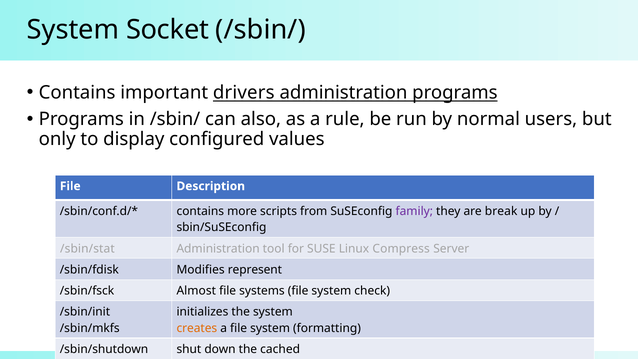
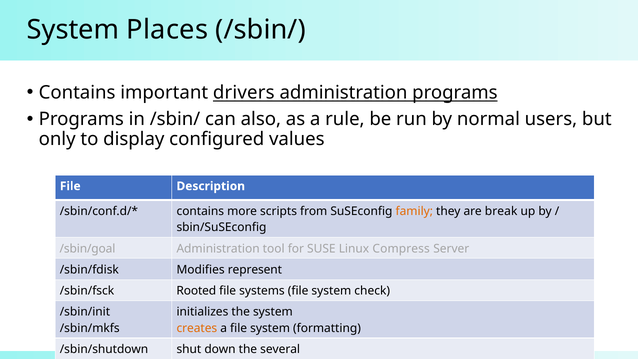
Socket: Socket -> Places
family colour: purple -> orange
/sbin/stat: /sbin/stat -> /sbin/goal
Almost: Almost -> Rooted
cached: cached -> several
